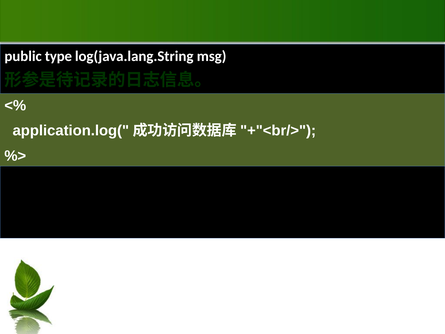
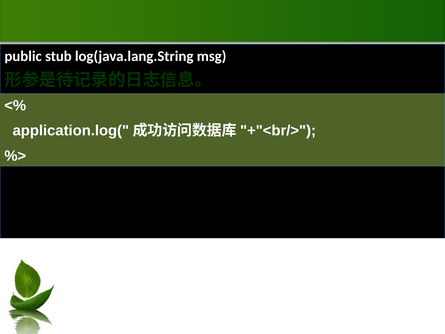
type: type -> stub
